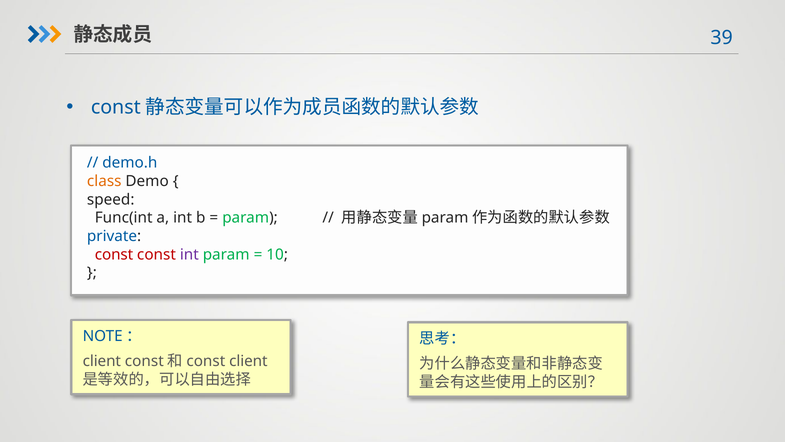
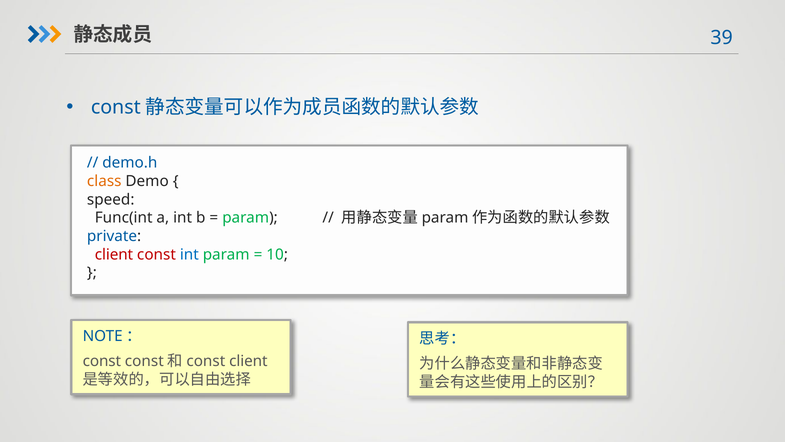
const at (114, 254): const -> client
int at (189, 254) colour: purple -> blue
client at (102, 361): client -> const
